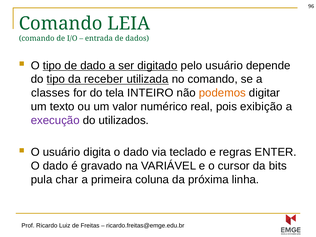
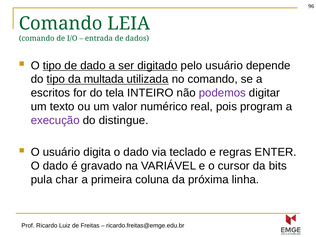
receber: receber -> multada
classes: classes -> escritos
podemos colour: orange -> purple
exibição: exibição -> program
utilizados: utilizados -> distingue
